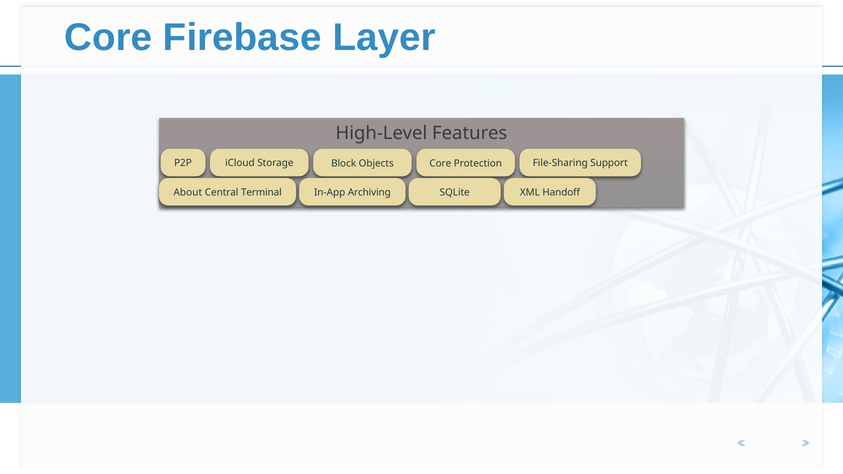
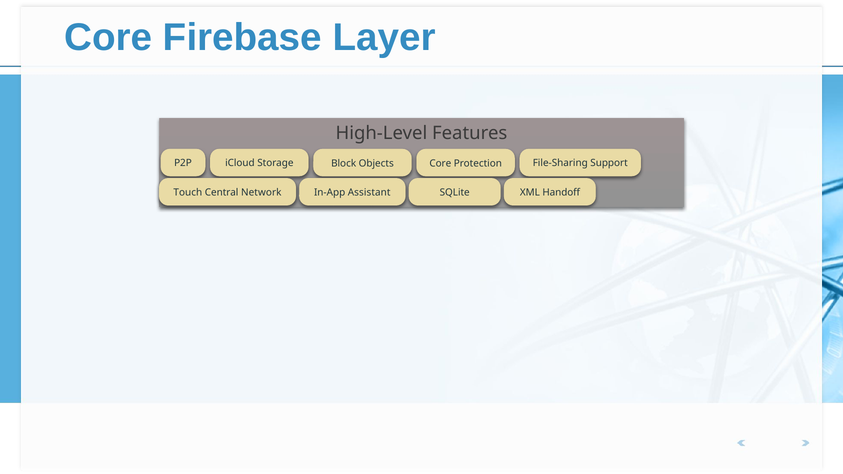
About: About -> Touch
Terminal: Terminal -> Network
Archiving: Archiving -> Assistant
